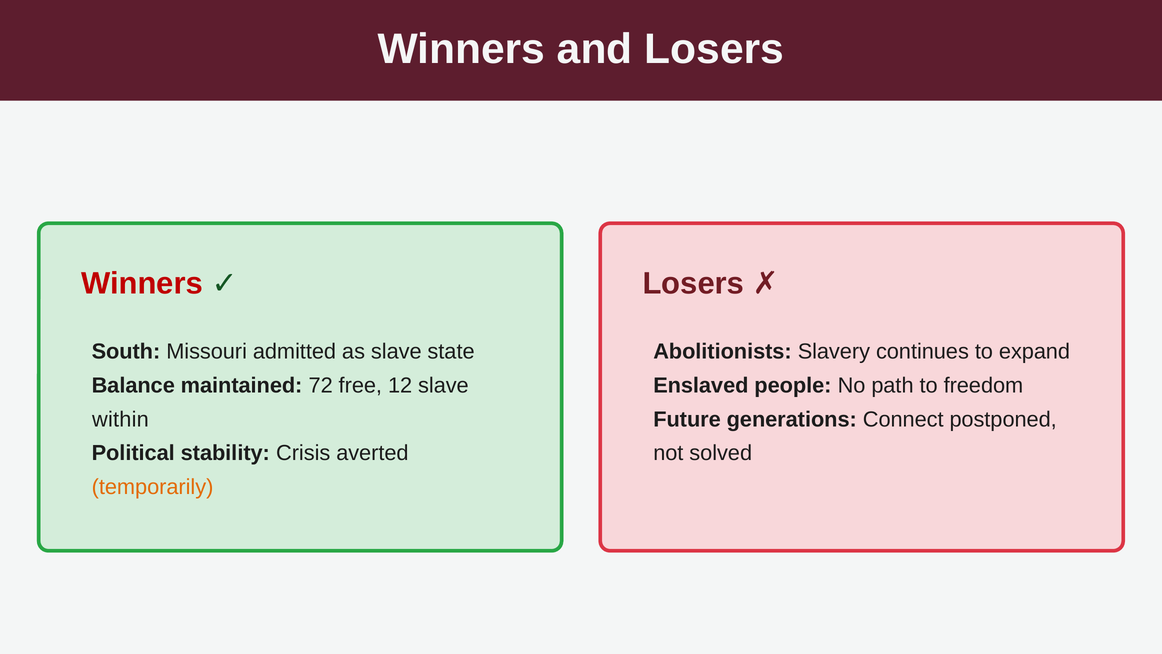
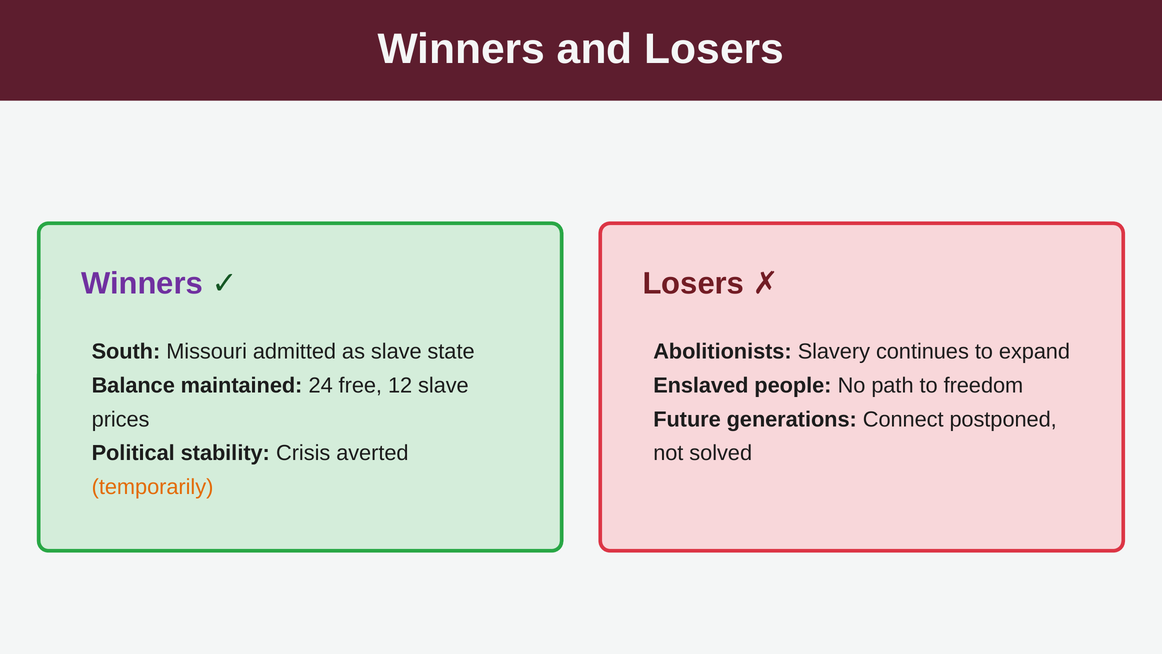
Winners at (142, 283) colour: red -> purple
72: 72 -> 24
within: within -> prices
